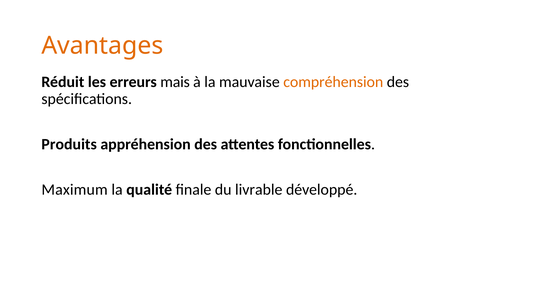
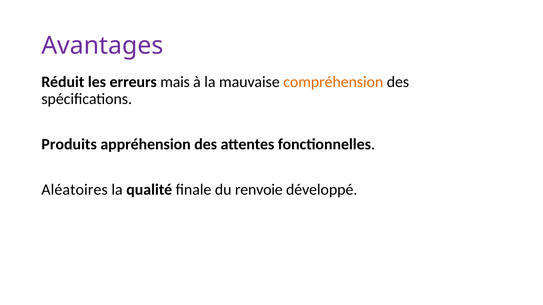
Avantages colour: orange -> purple
Maximum: Maximum -> Aléatoires
livrable: livrable -> renvoie
